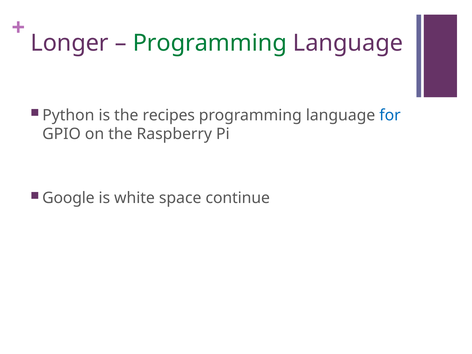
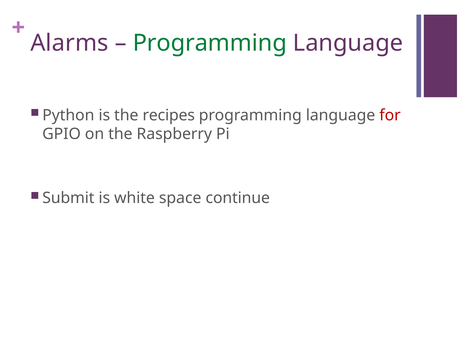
Longer: Longer -> Alarms
for colour: blue -> red
Google: Google -> Submit
